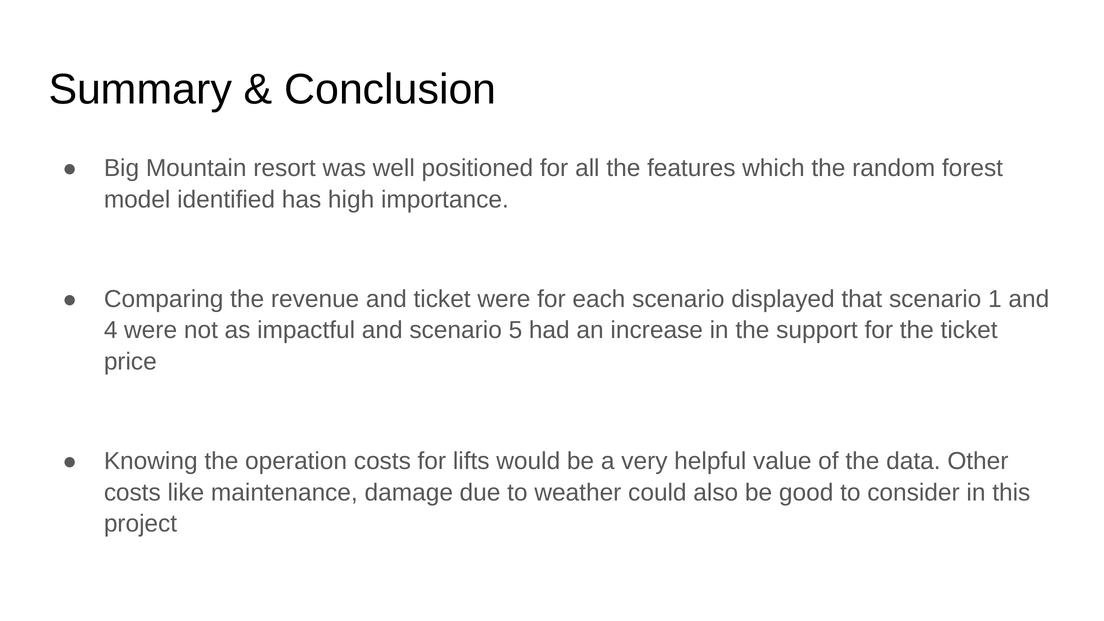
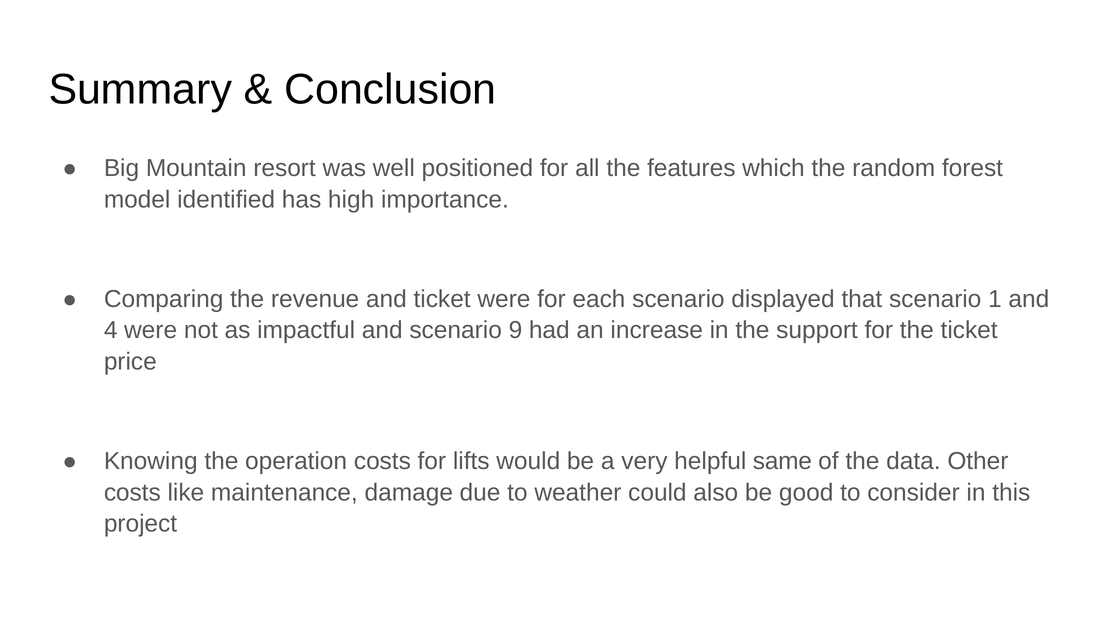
5: 5 -> 9
value: value -> same
